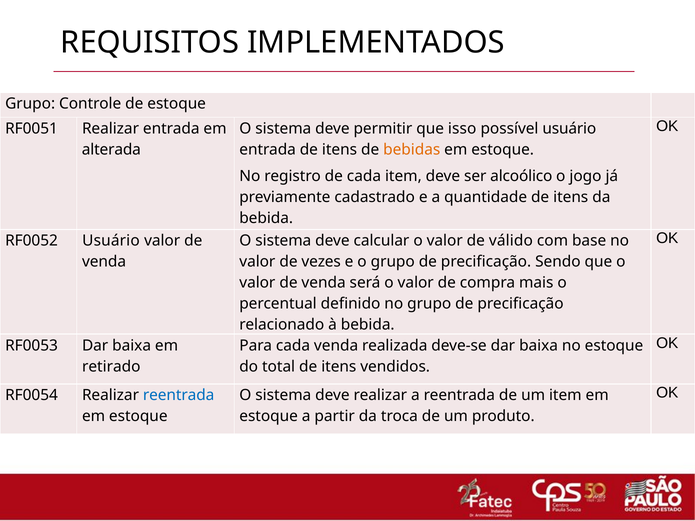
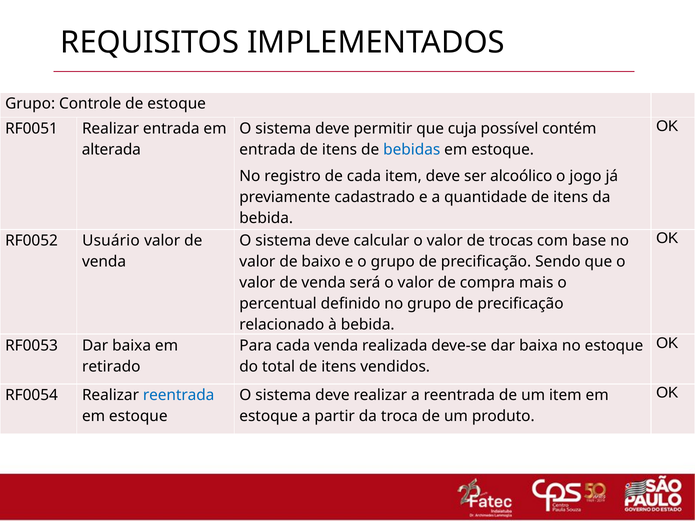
isso: isso -> cuja
possível usuário: usuário -> contém
bebidas colour: orange -> blue
válido: válido -> trocas
vezes: vezes -> baixo
